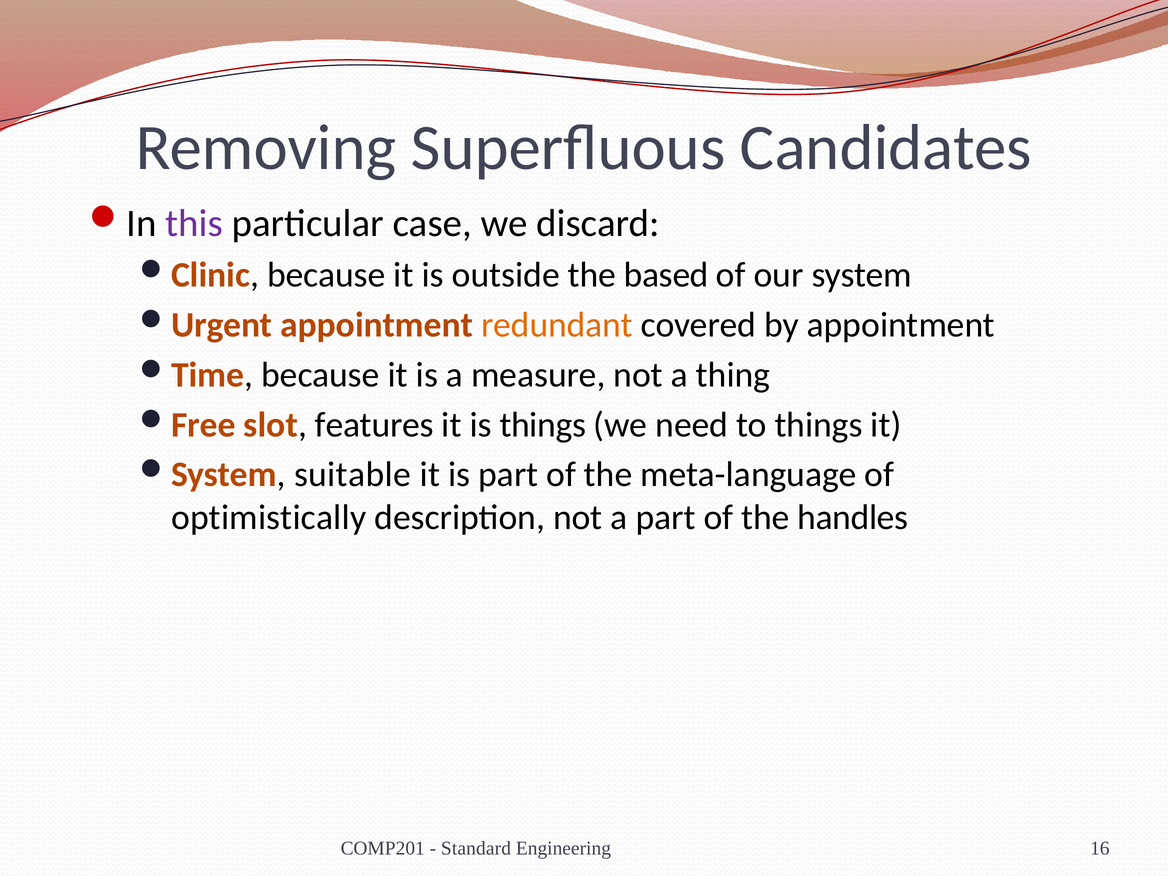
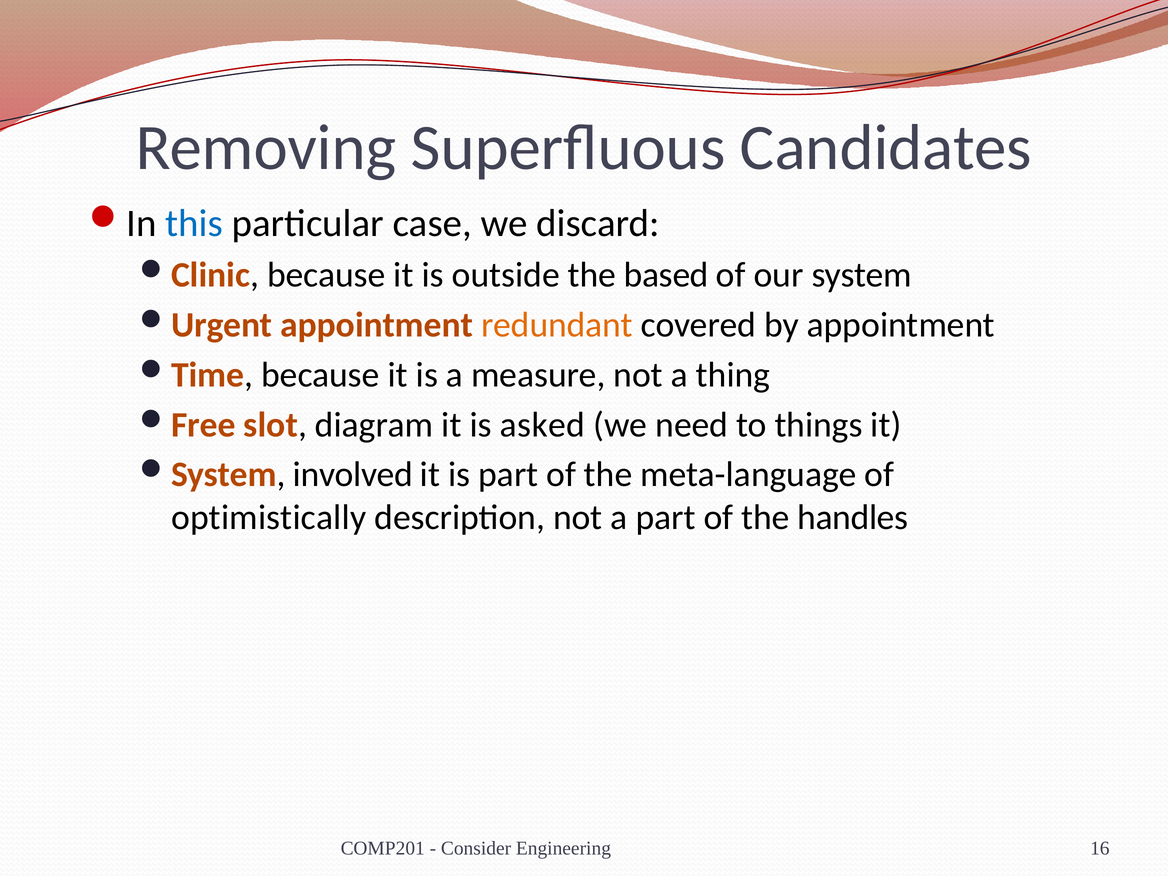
this colour: purple -> blue
features: features -> diagram
is things: things -> asked
suitable: suitable -> involved
Standard: Standard -> Consider
